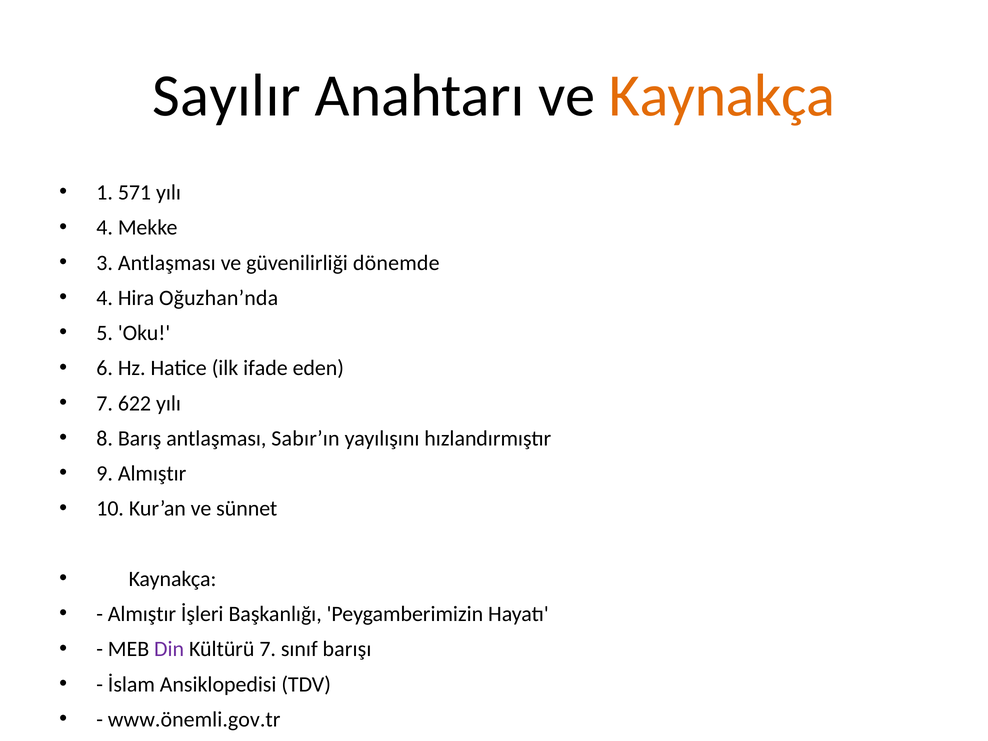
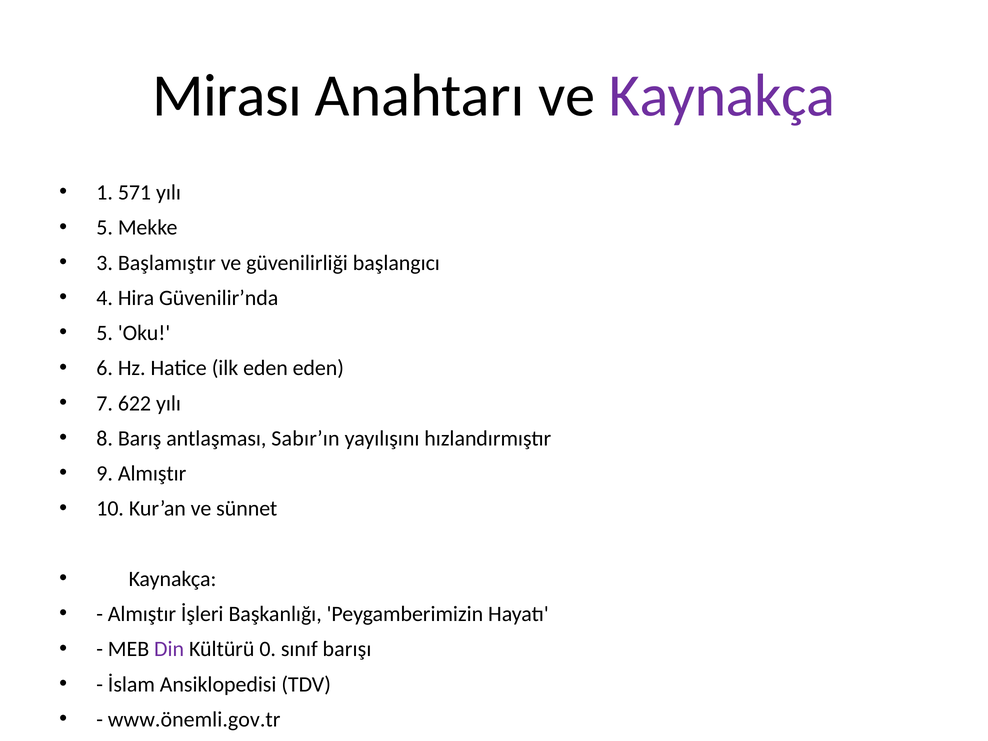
Sayılır: Sayılır -> Mirası
Kaynakça colour: orange -> purple
4 at (105, 228): 4 -> 5
3 Antlaşması: Antlaşması -> Başlamıştır
dönemde: dönemde -> başlangıcı
Oğuzhan’nda: Oğuzhan’nda -> Güvenilir’nda
ilk ifade: ifade -> eden
Kültürü 7: 7 -> 0
